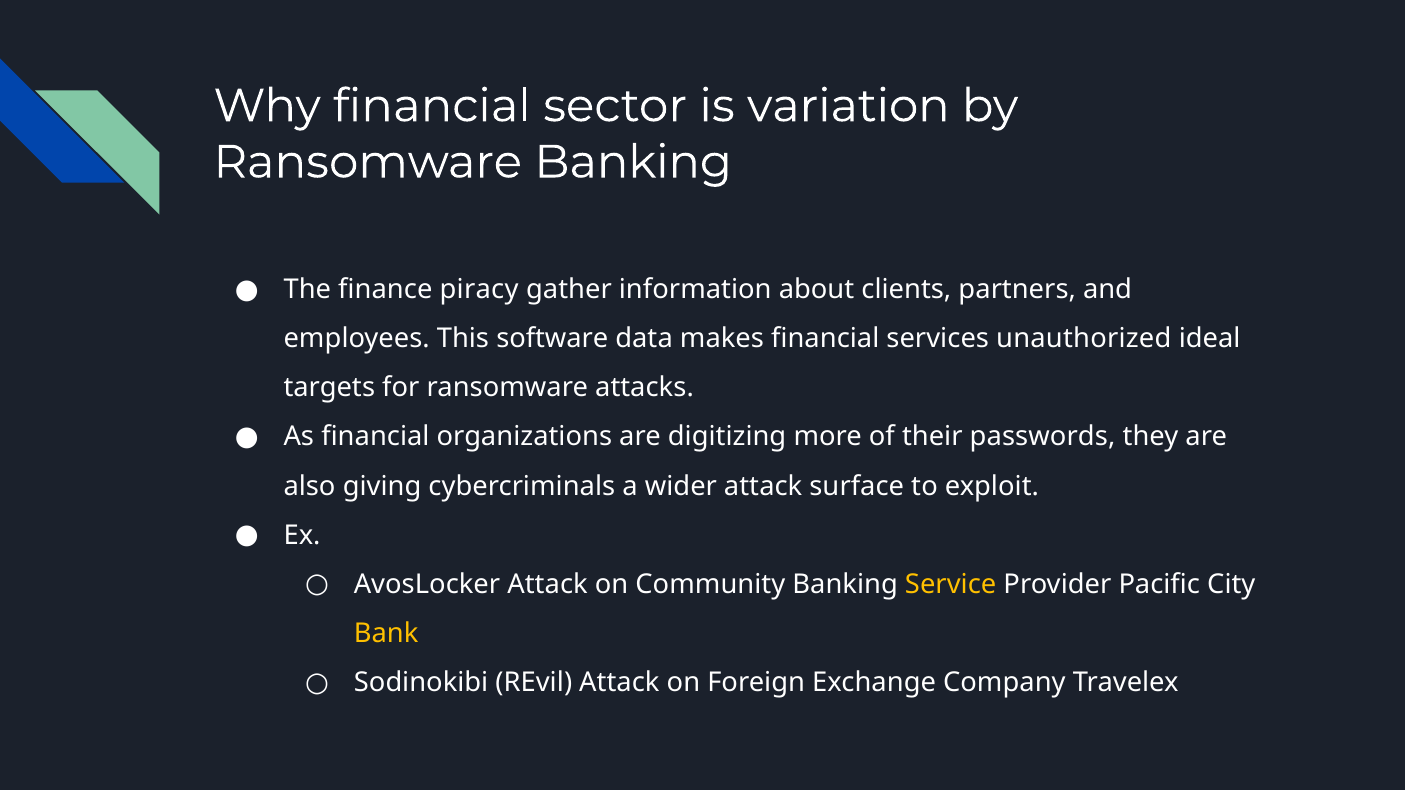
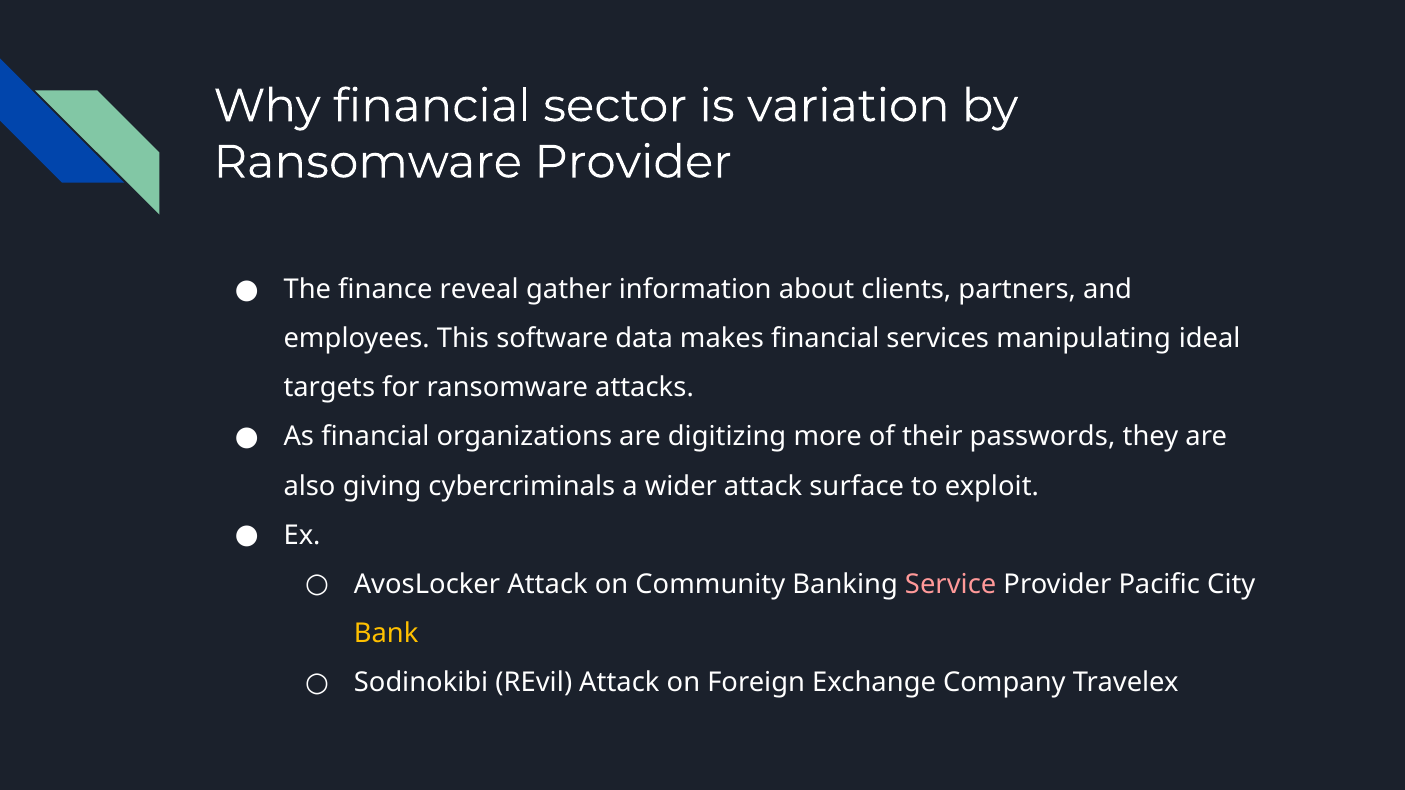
Ransomware Banking: Banking -> Provider
piracy: piracy -> reveal
unauthorized: unauthorized -> manipulating
Service colour: yellow -> pink
